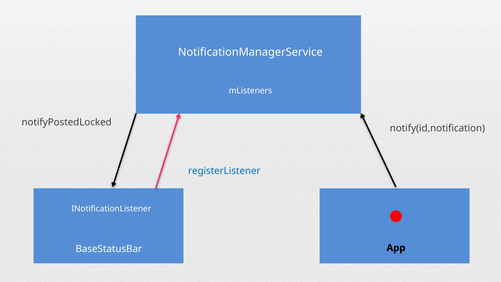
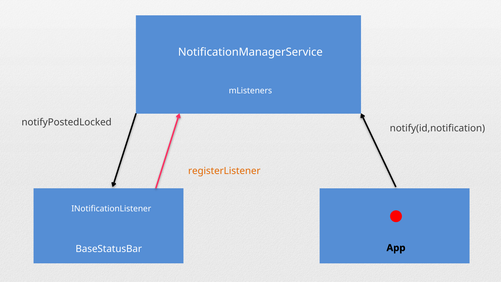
registerListener colour: blue -> orange
